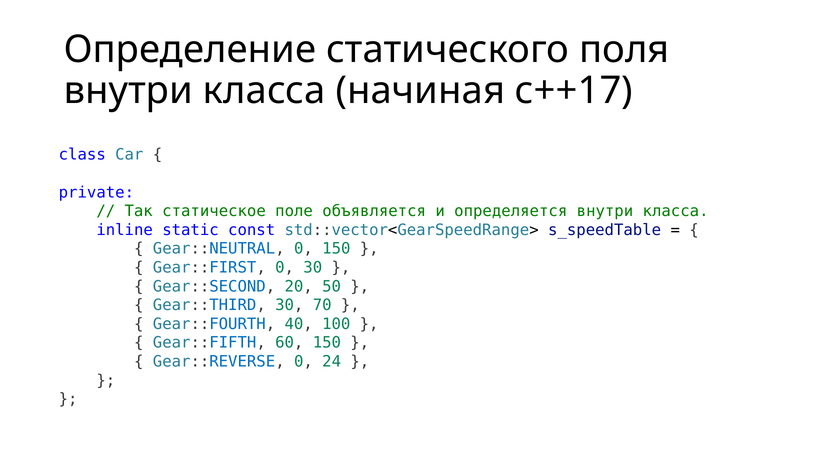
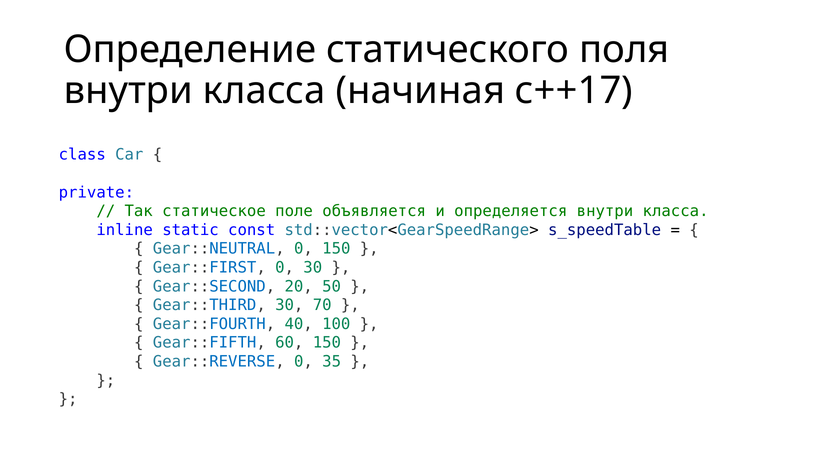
24: 24 -> 35
